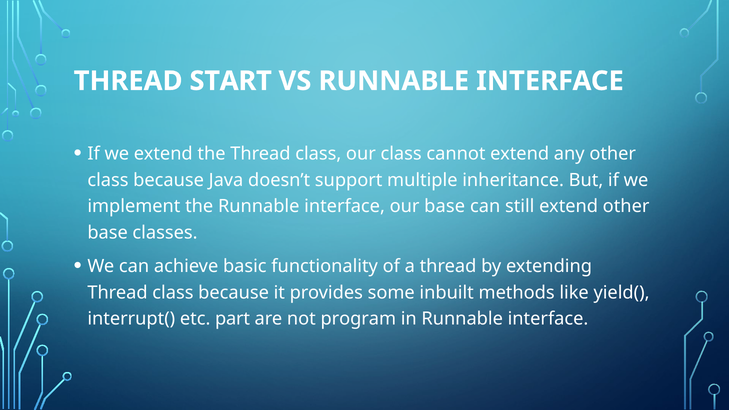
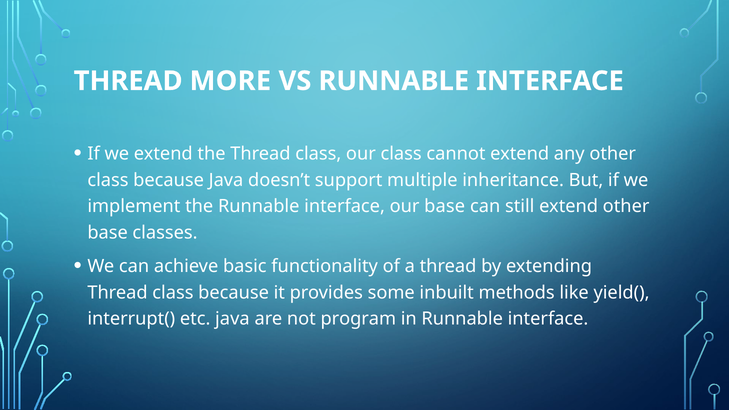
START: START -> MORE
etc part: part -> java
